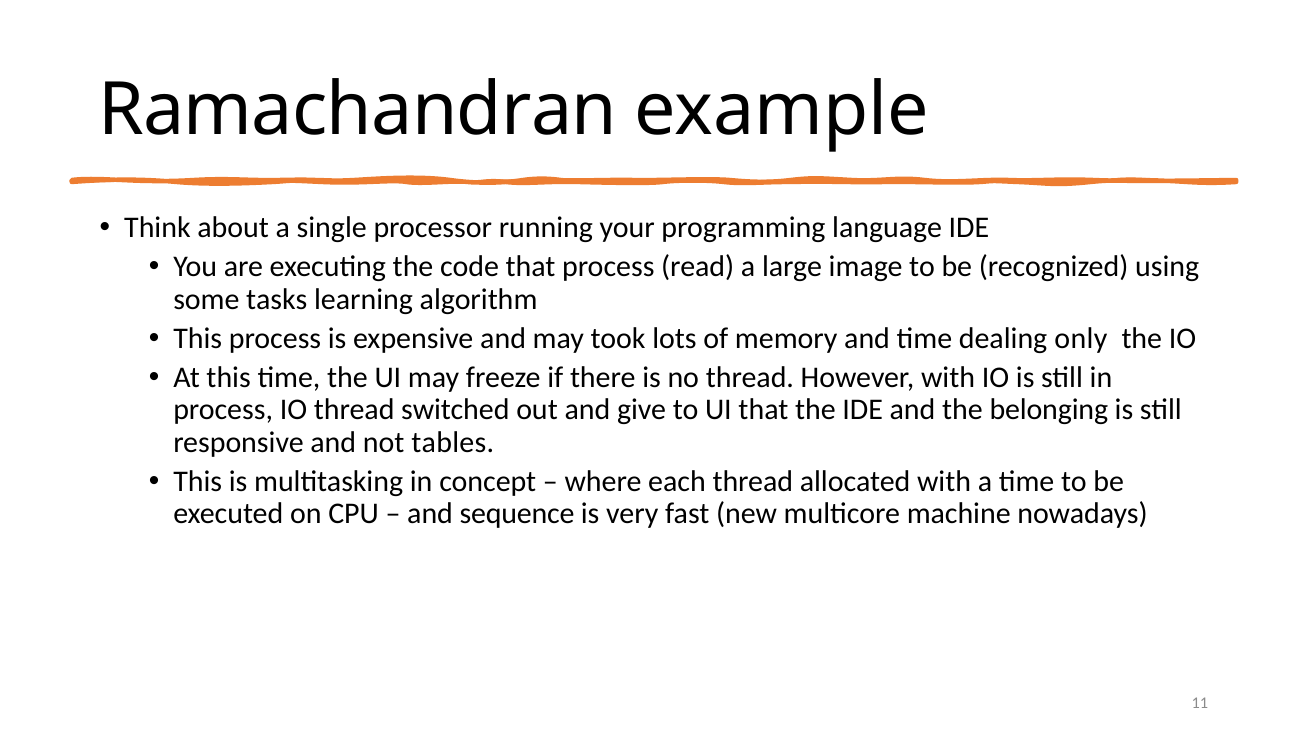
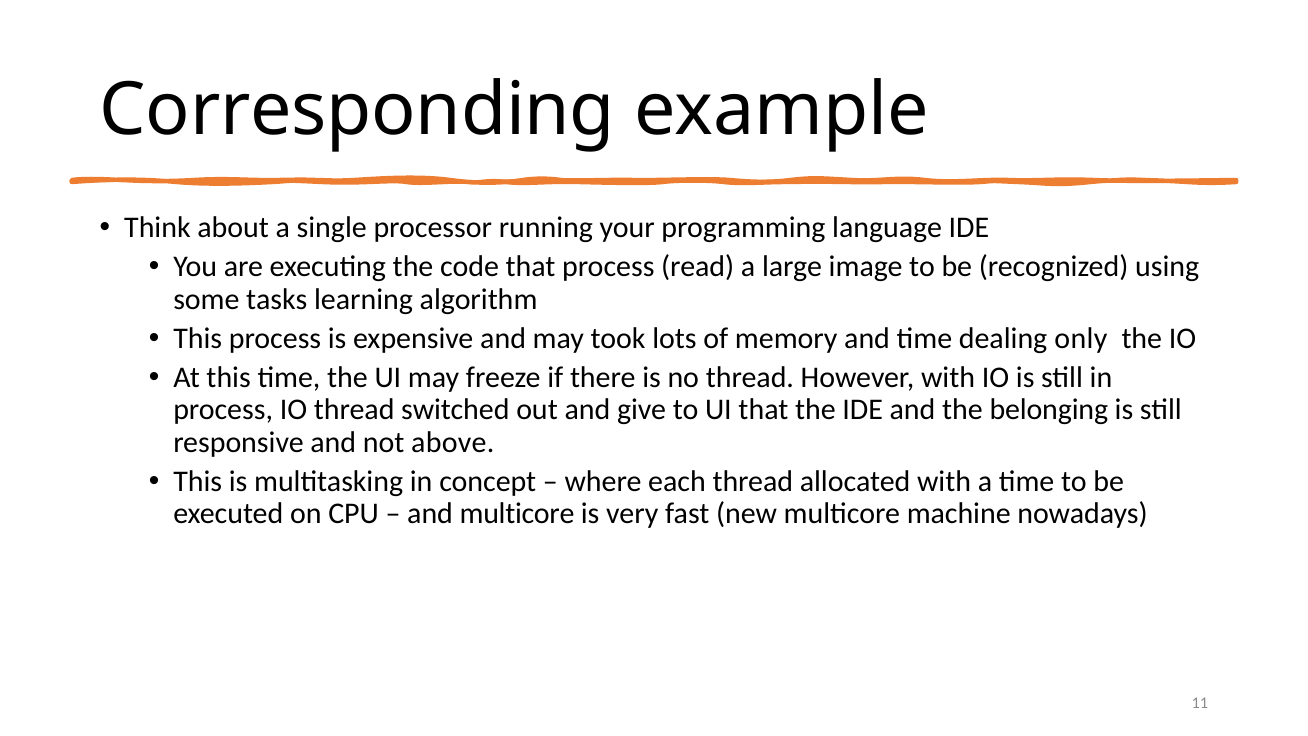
Ramachandran: Ramachandran -> Corresponding
tables: tables -> above
and sequence: sequence -> multicore
